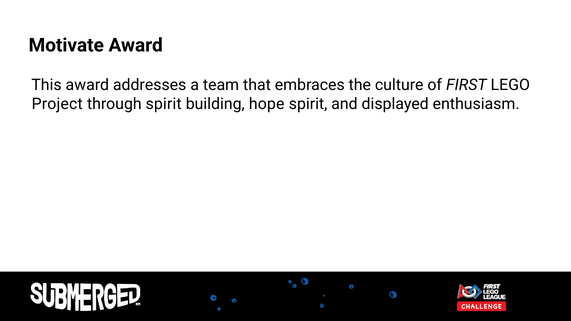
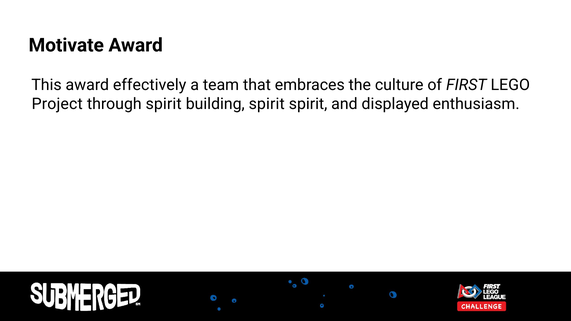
addresses: addresses -> effectively
building hope: hope -> spirit
